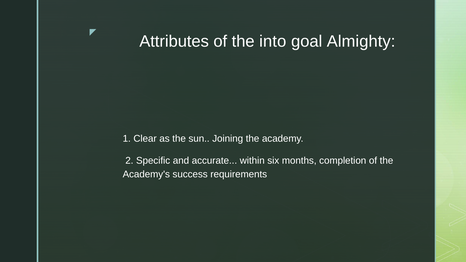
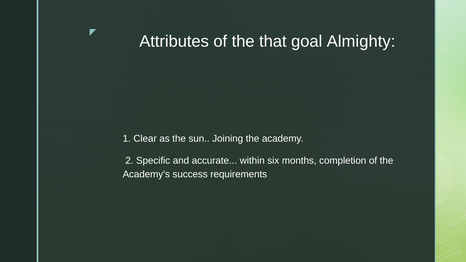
into: into -> that
